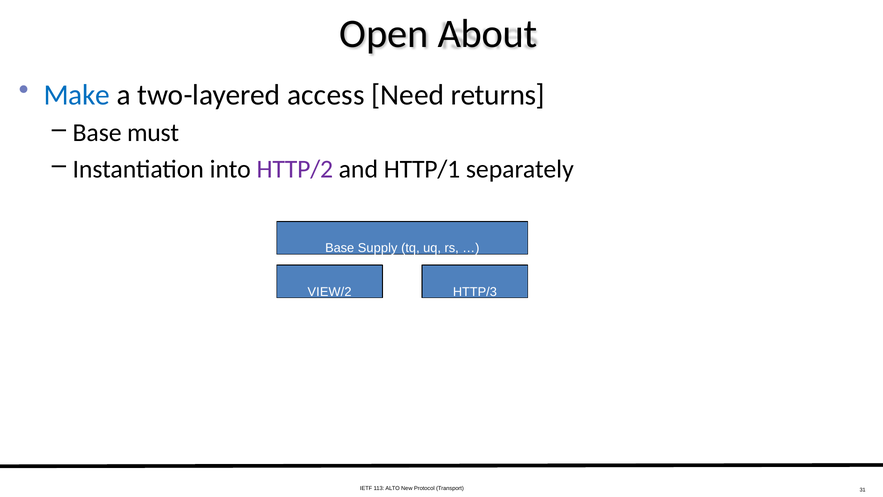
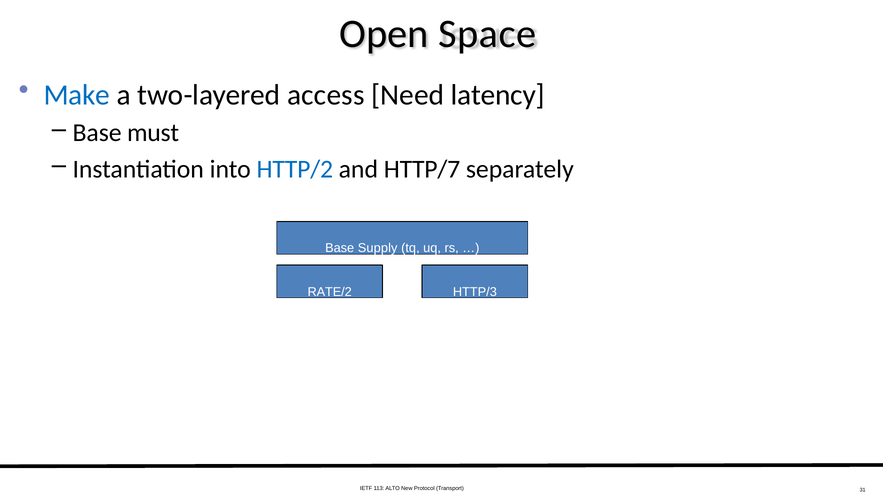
About: About -> Space
returns: returns -> latency
HTTP/2 colour: purple -> blue
HTTP/1: HTTP/1 -> HTTP/7
VIEW/2: VIEW/2 -> RATE/2
